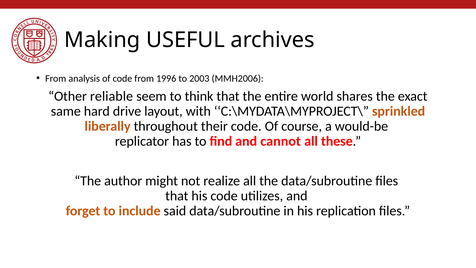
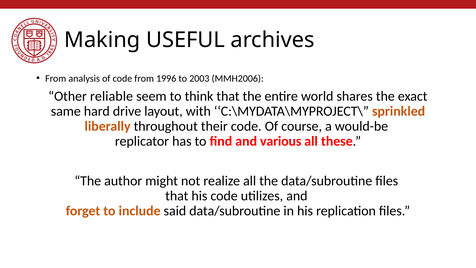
cannot: cannot -> various
